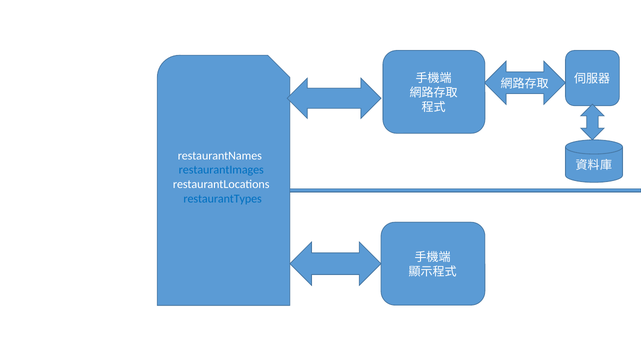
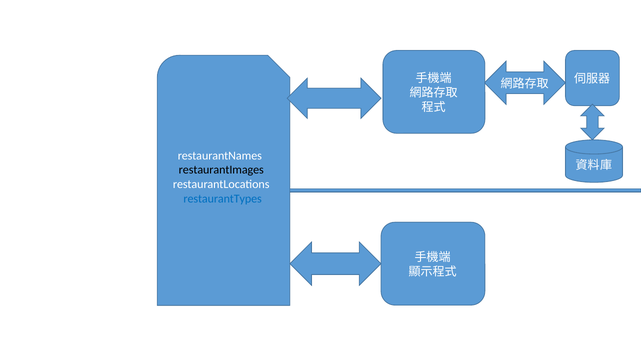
restaurantImages colour: blue -> black
